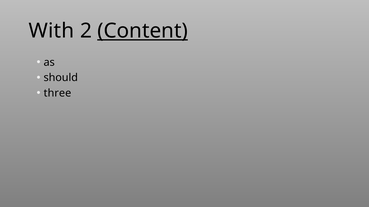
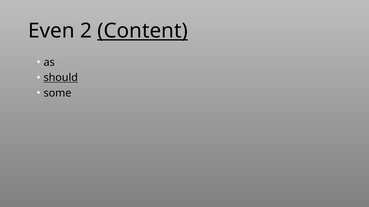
With: With -> Even
should underline: none -> present
three: three -> some
